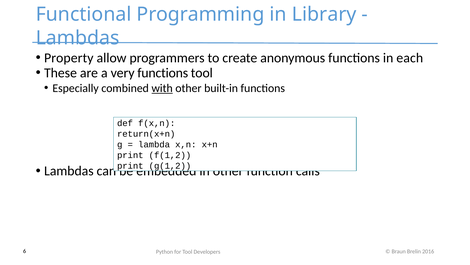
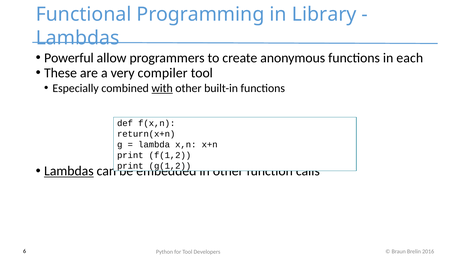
Property: Property -> Powerful
very functions: functions -> compiler
Lambdas at (69, 171) underline: none -> present
